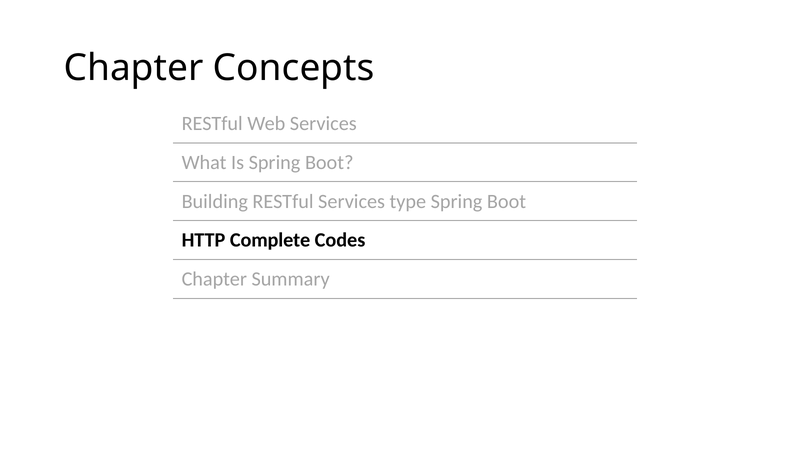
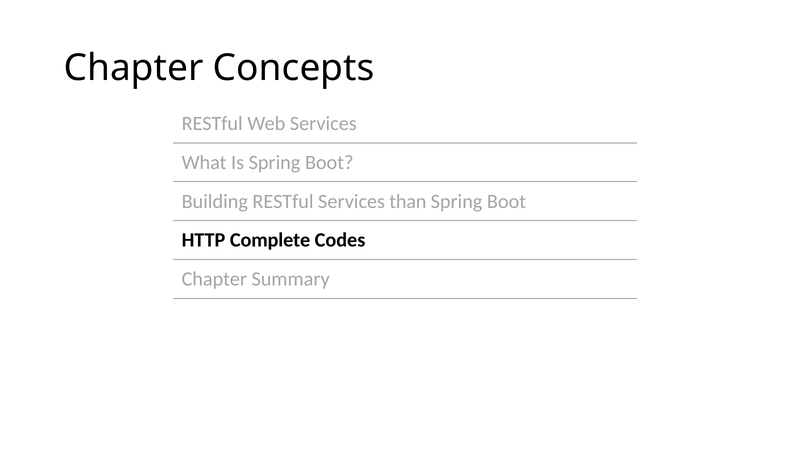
type: type -> than
